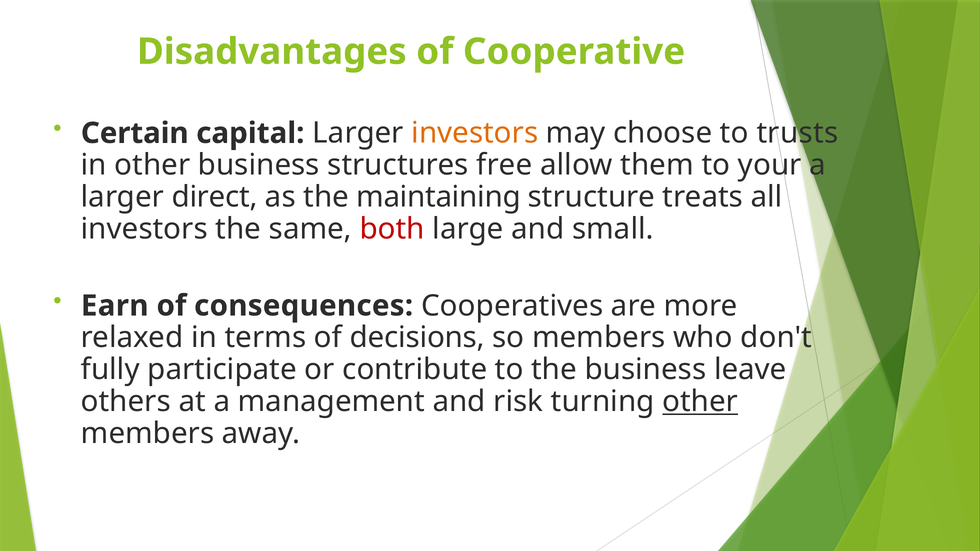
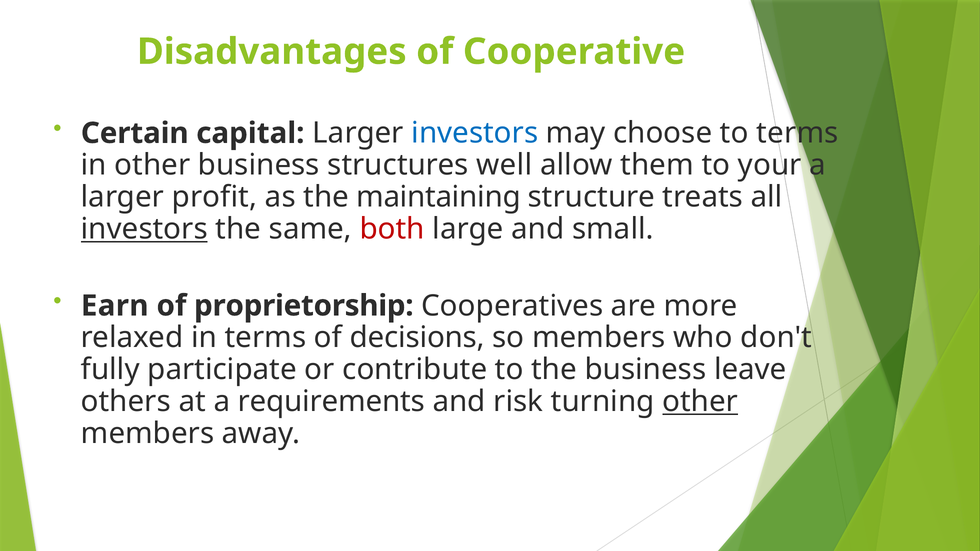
investors at (475, 133) colour: orange -> blue
to trusts: trusts -> terms
free: free -> well
direct: direct -> profit
investors at (144, 229) underline: none -> present
consequences: consequences -> proprietorship
management: management -> requirements
